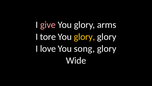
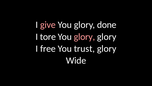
arms: arms -> done
glory at (84, 37) colour: yellow -> pink
love: love -> free
song: song -> trust
